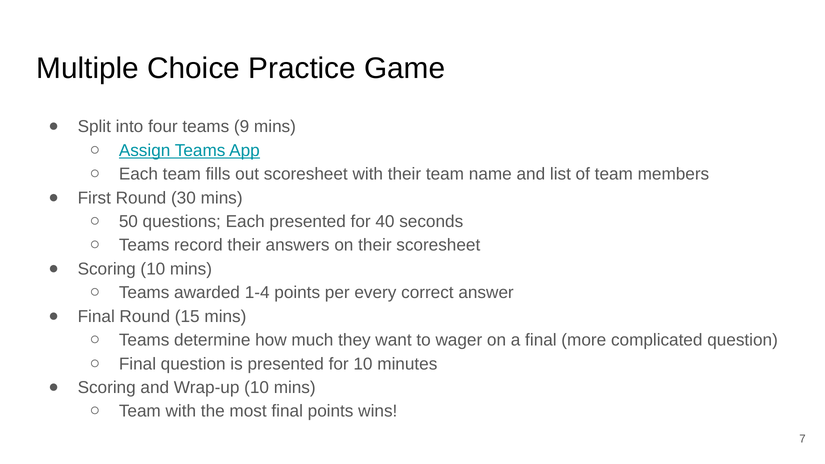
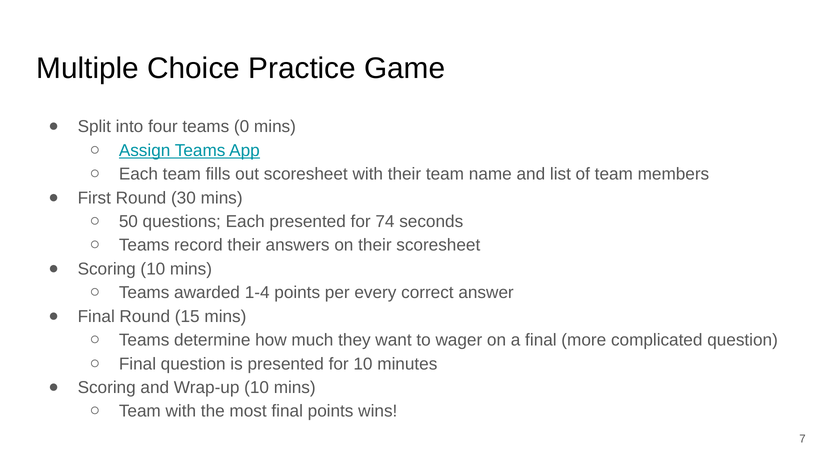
9: 9 -> 0
40: 40 -> 74
